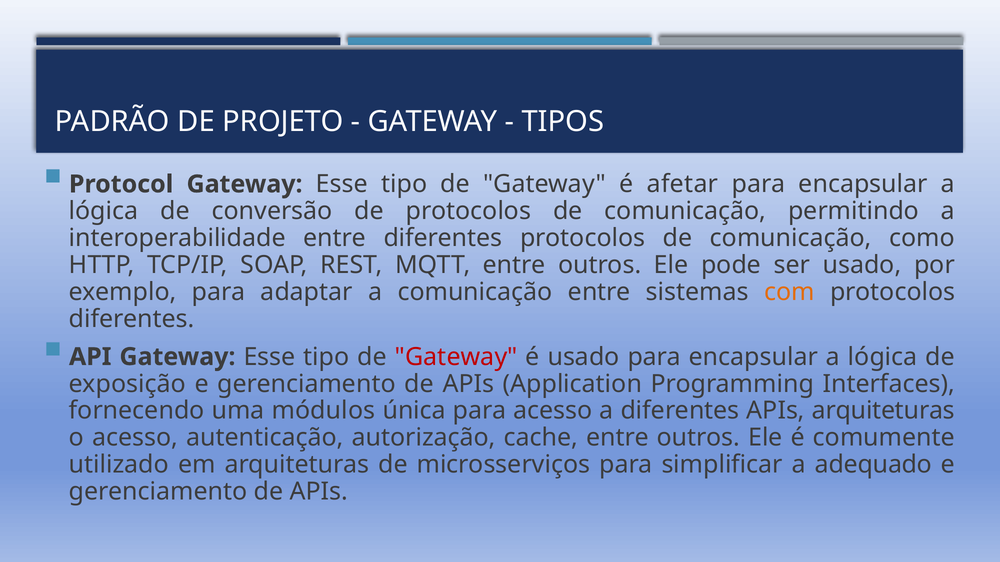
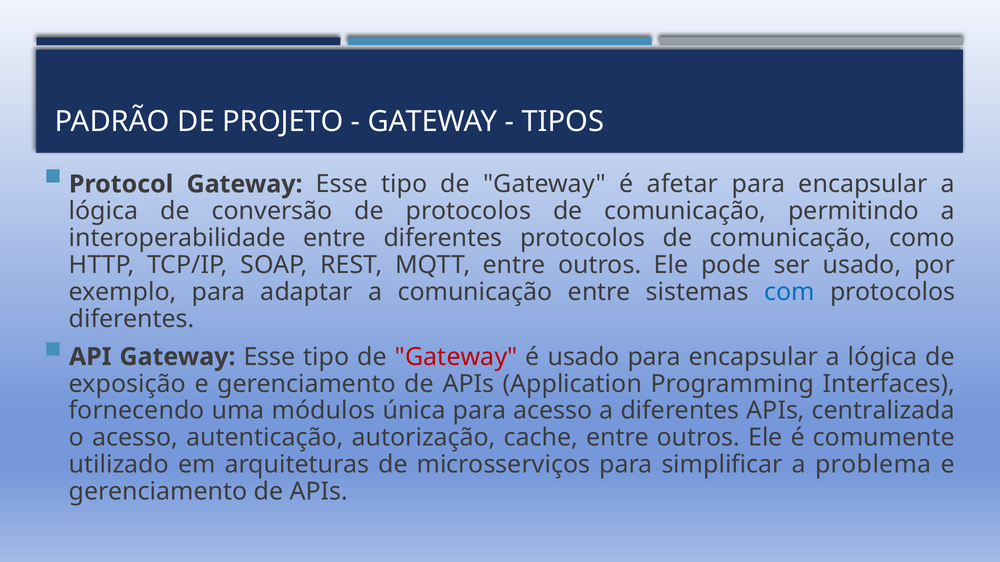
com colour: orange -> blue
APIs arquiteturas: arquiteturas -> centralizada
adequado: adequado -> problema
